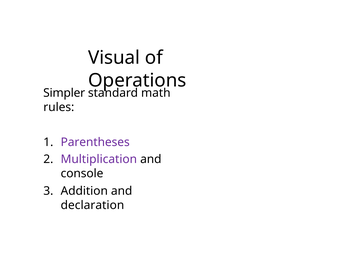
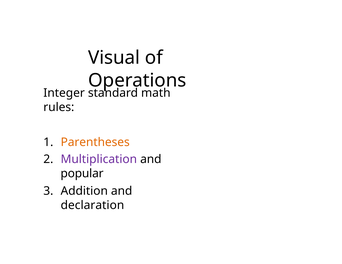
Simpler: Simpler -> Integer
Parentheses colour: purple -> orange
console: console -> popular
